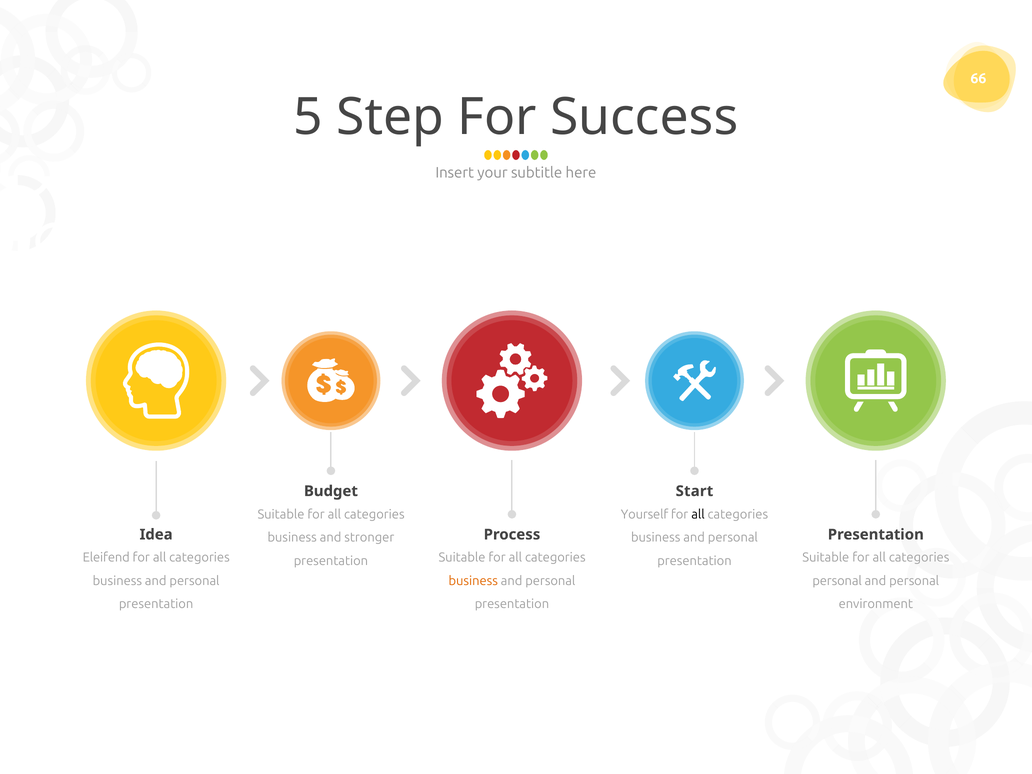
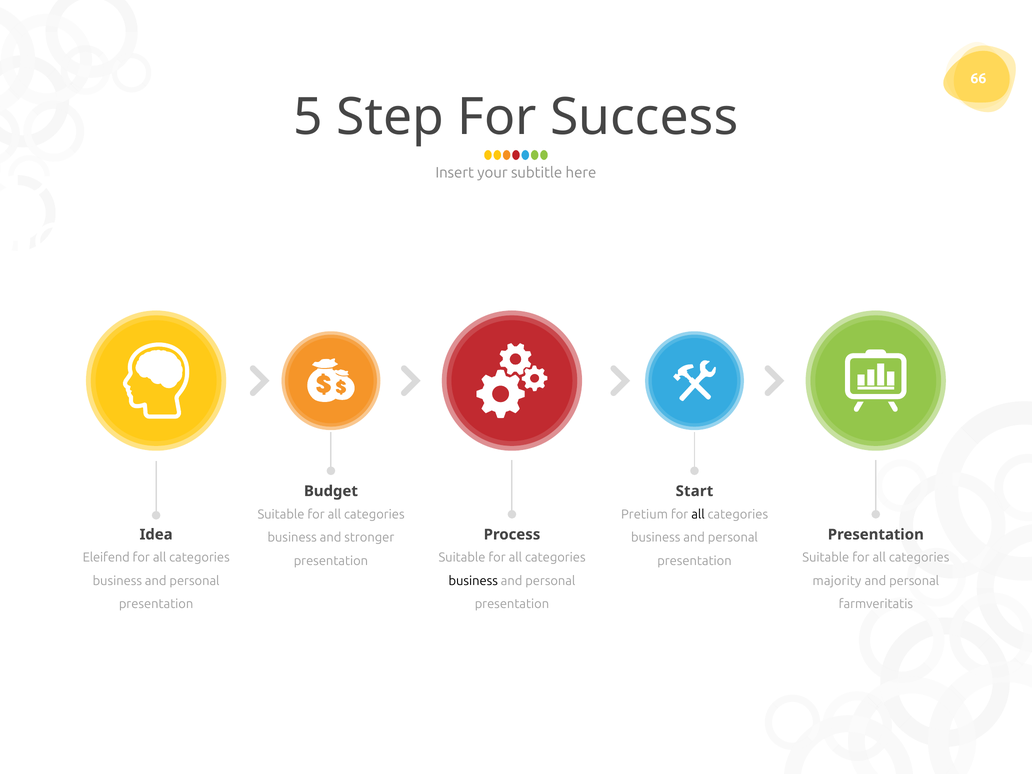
Yourself: Yourself -> Pretium
business at (473, 581) colour: orange -> black
personal at (837, 581): personal -> majority
environment: environment -> farmveritatis
